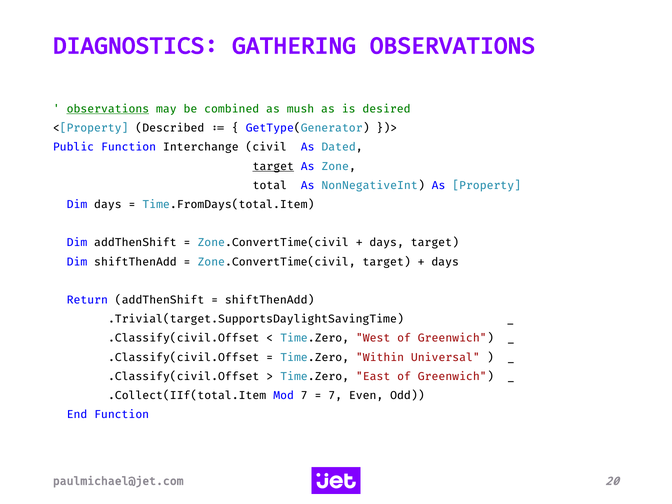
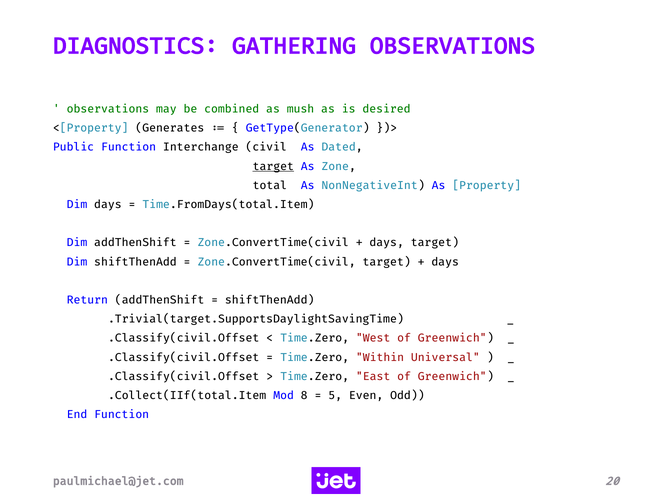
observations at (108, 109) underline: present -> none
Described: Described -> Generates
Mod 7: 7 -> 8
7 at (335, 396): 7 -> 5
